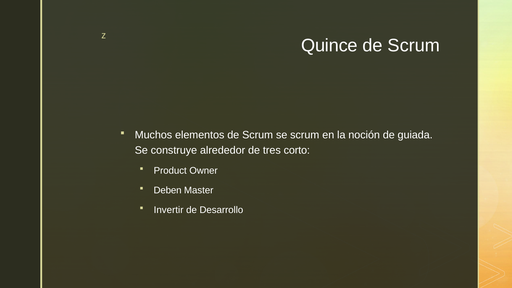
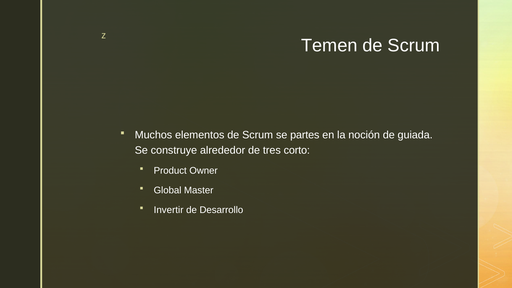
Quince: Quince -> Temen
se scrum: scrum -> partes
Deben: Deben -> Global
